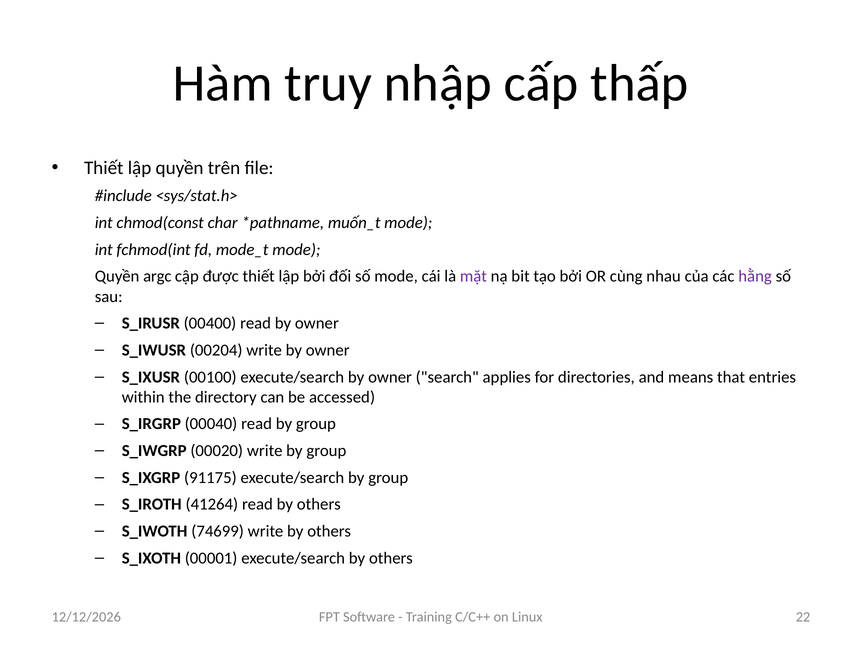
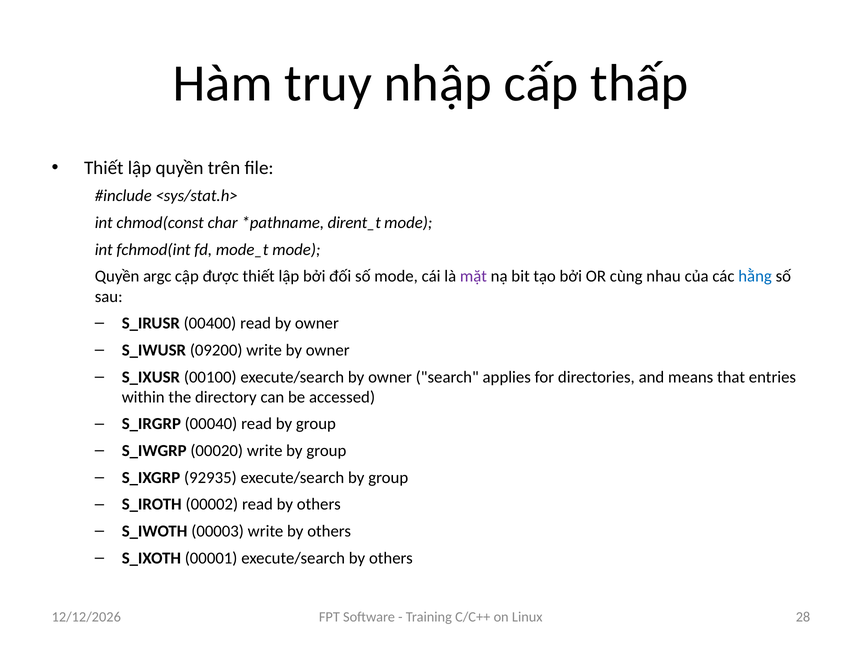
muốn_t: muốn_t -> dirent_t
hằng colour: purple -> blue
00204: 00204 -> 09200
91175: 91175 -> 92935
41264: 41264 -> 00002
74699: 74699 -> 00003
22: 22 -> 28
